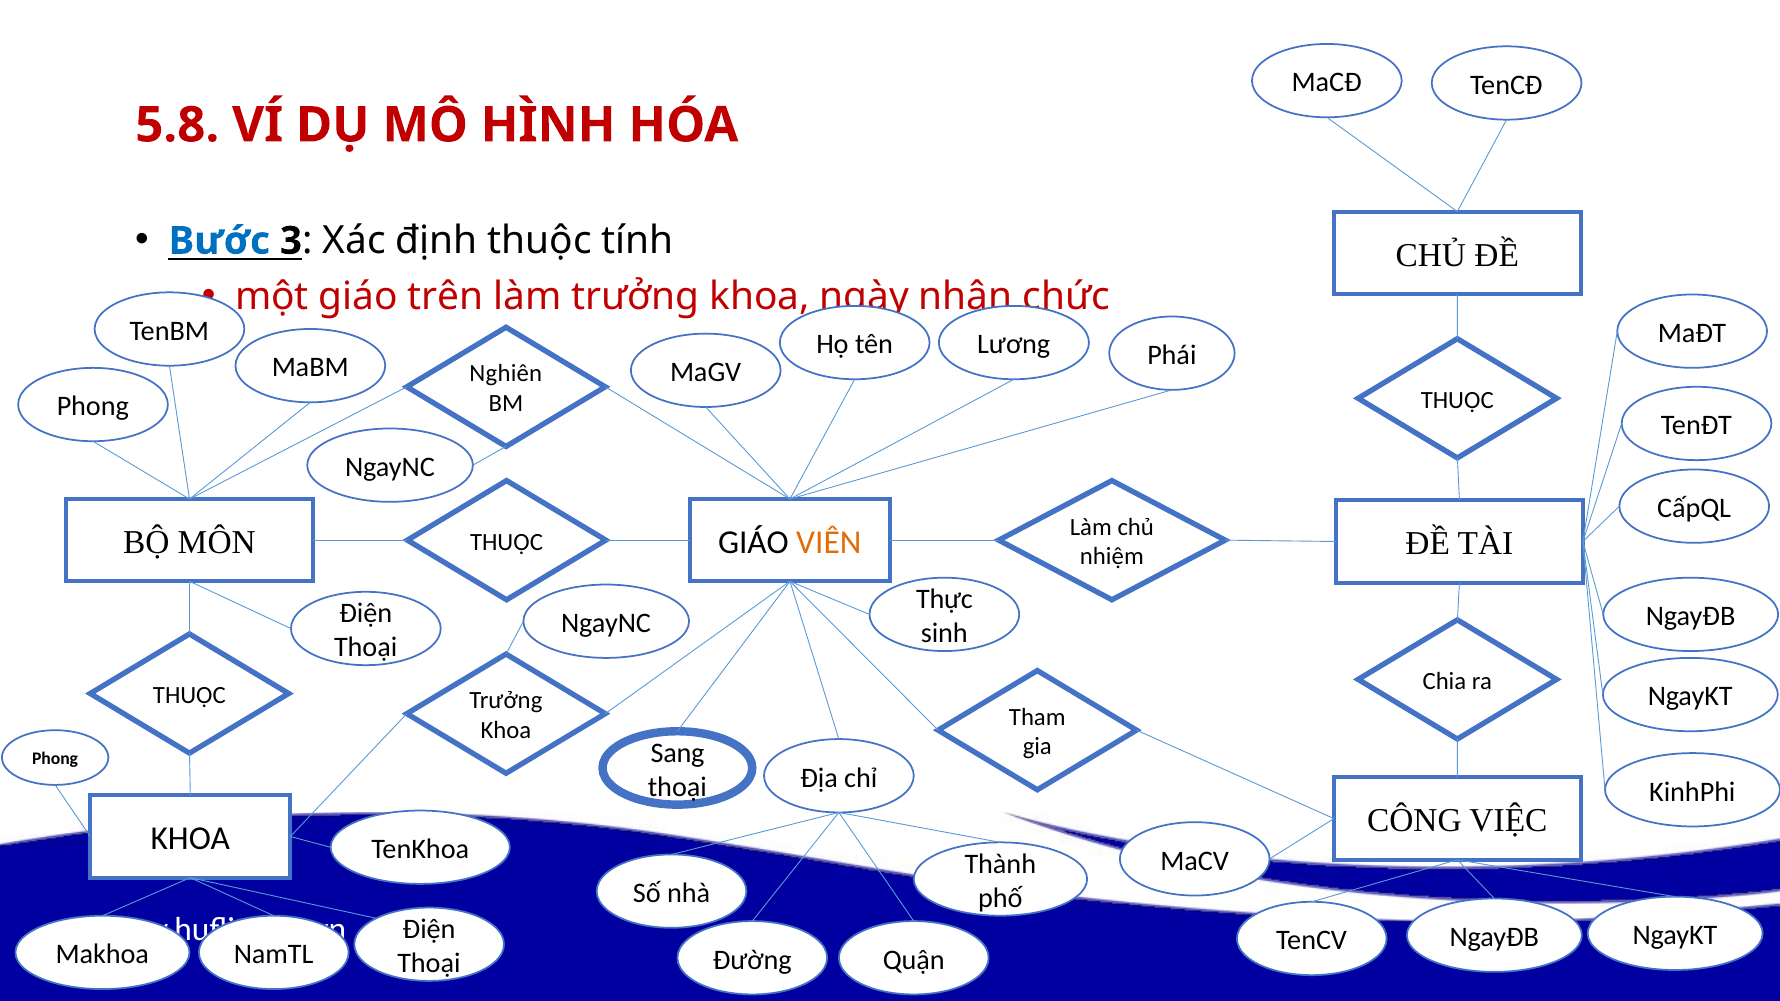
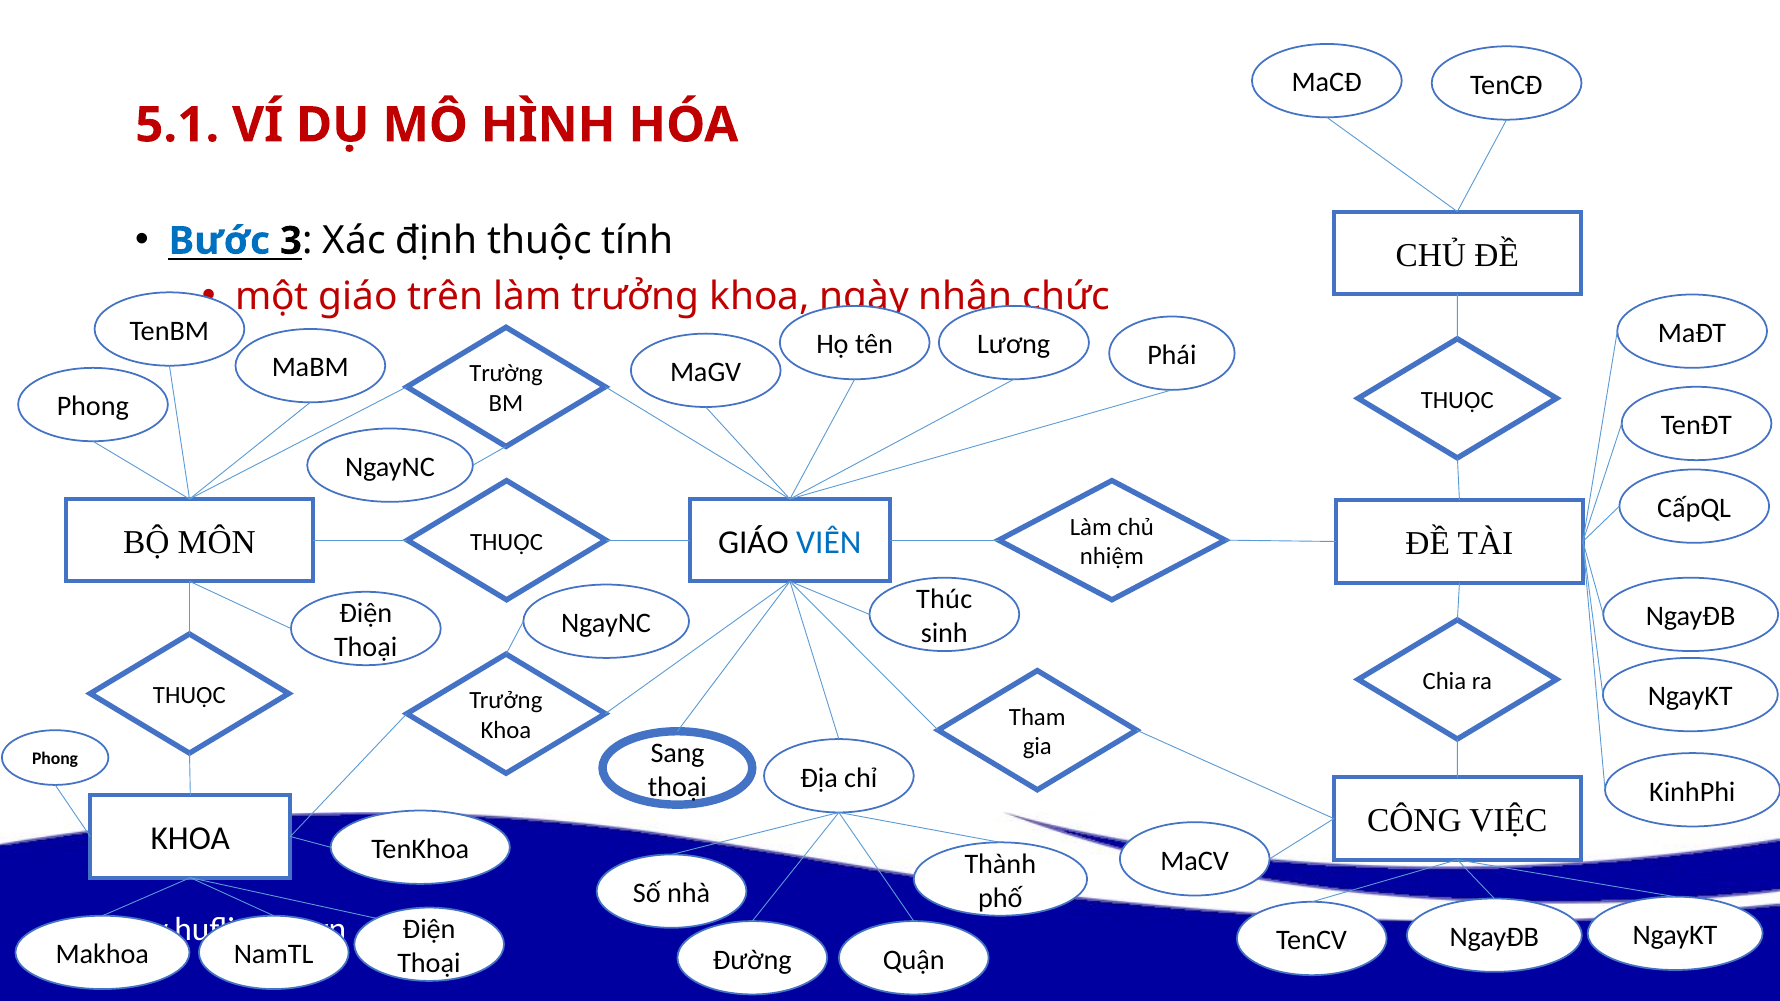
5.8: 5.8 -> 5.1
Nghiên: Nghiên -> Trường
VIÊN colour: orange -> blue
Thực: Thực -> Thúc
